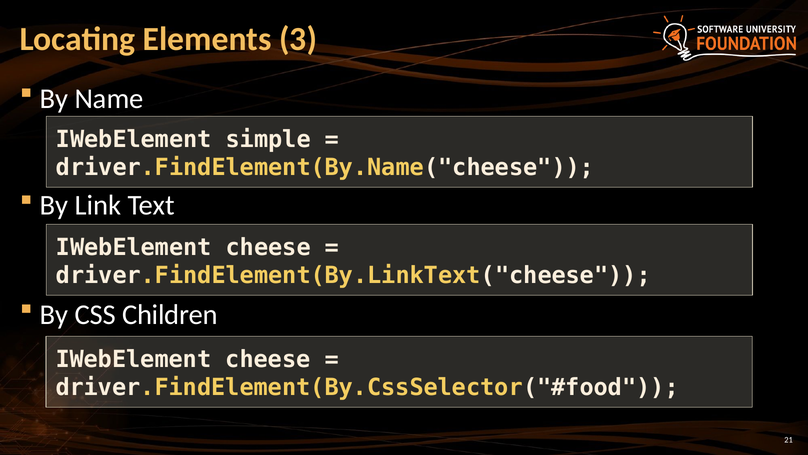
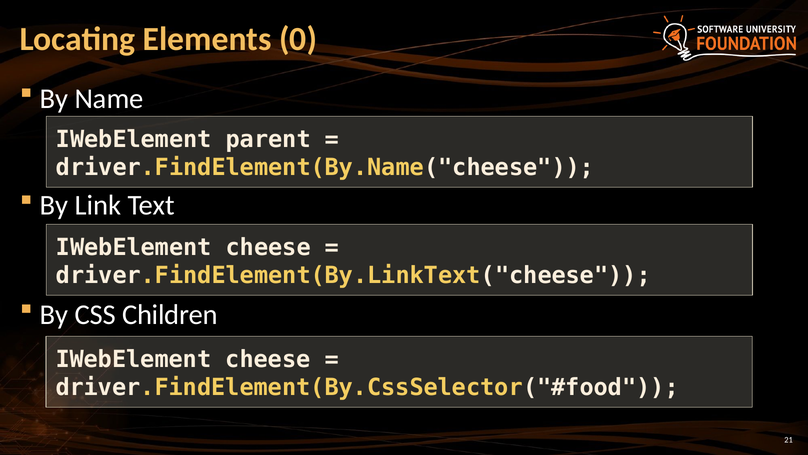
3: 3 -> 0
simple: simple -> parent
